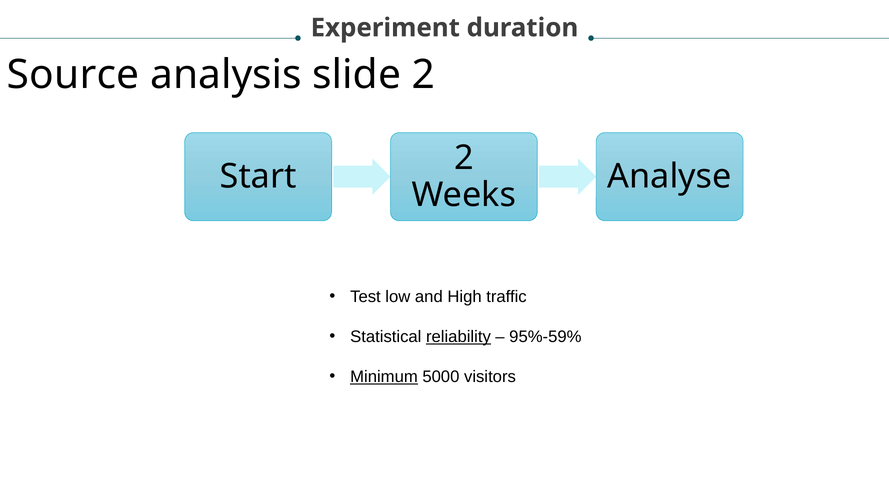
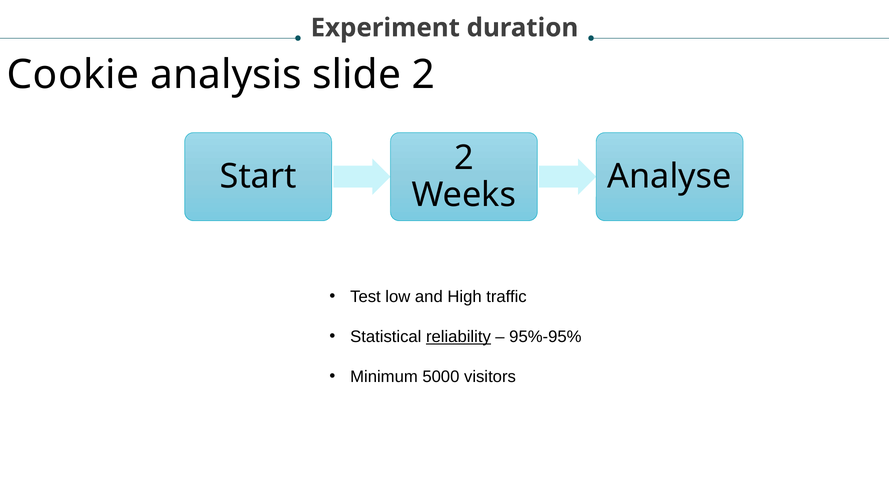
Source: Source -> Cookie
95%-59%: 95%-59% -> 95%-95%
Minimum underline: present -> none
